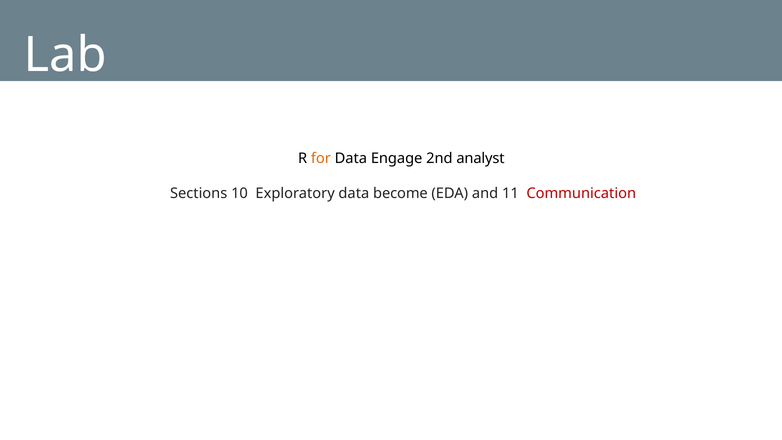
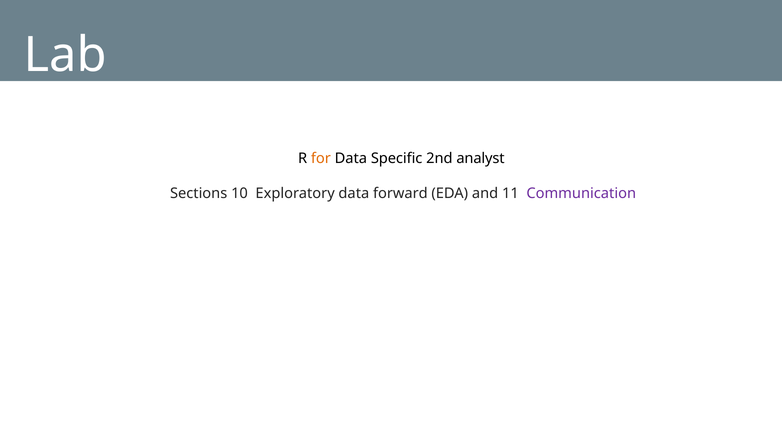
Engage: Engage -> Specific
become: become -> forward
Communication colour: red -> purple
